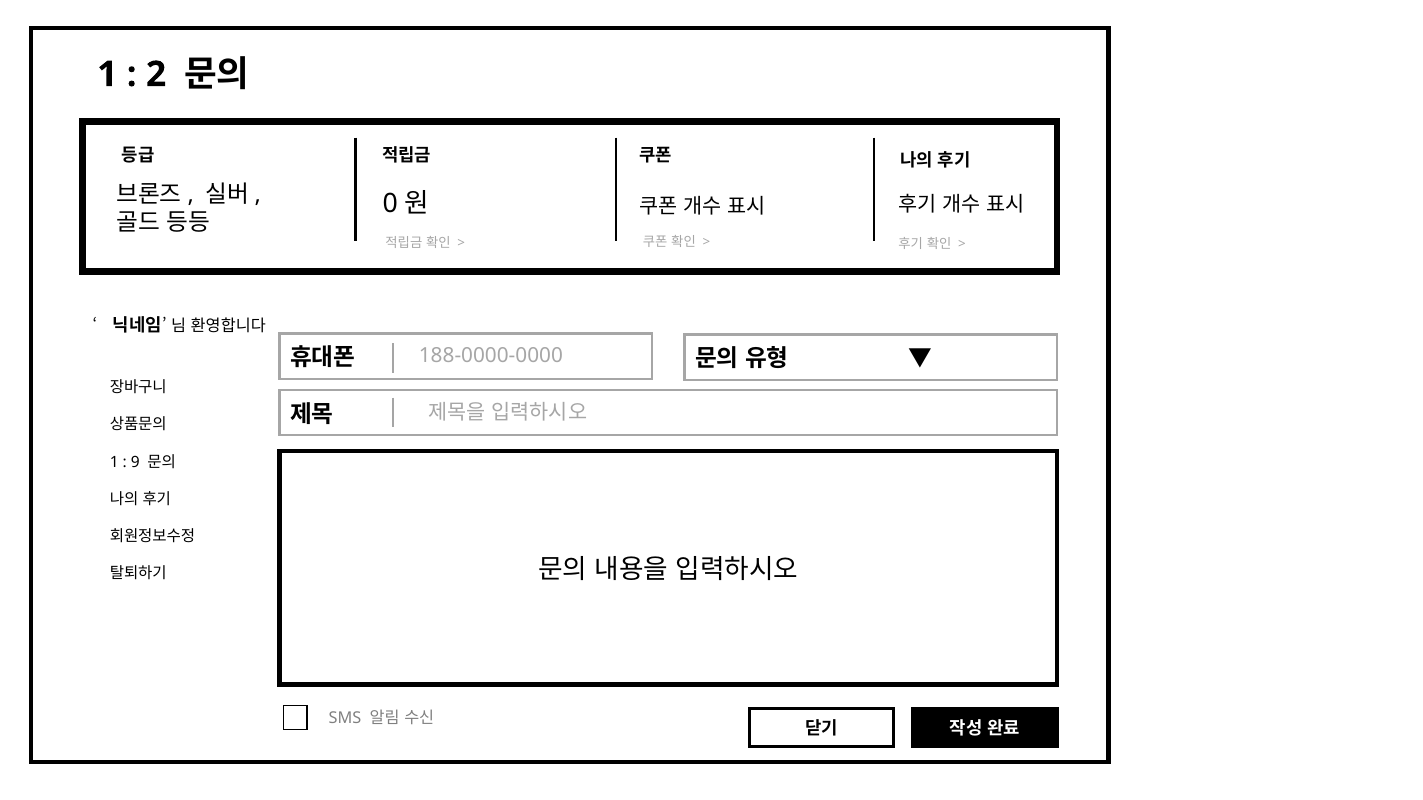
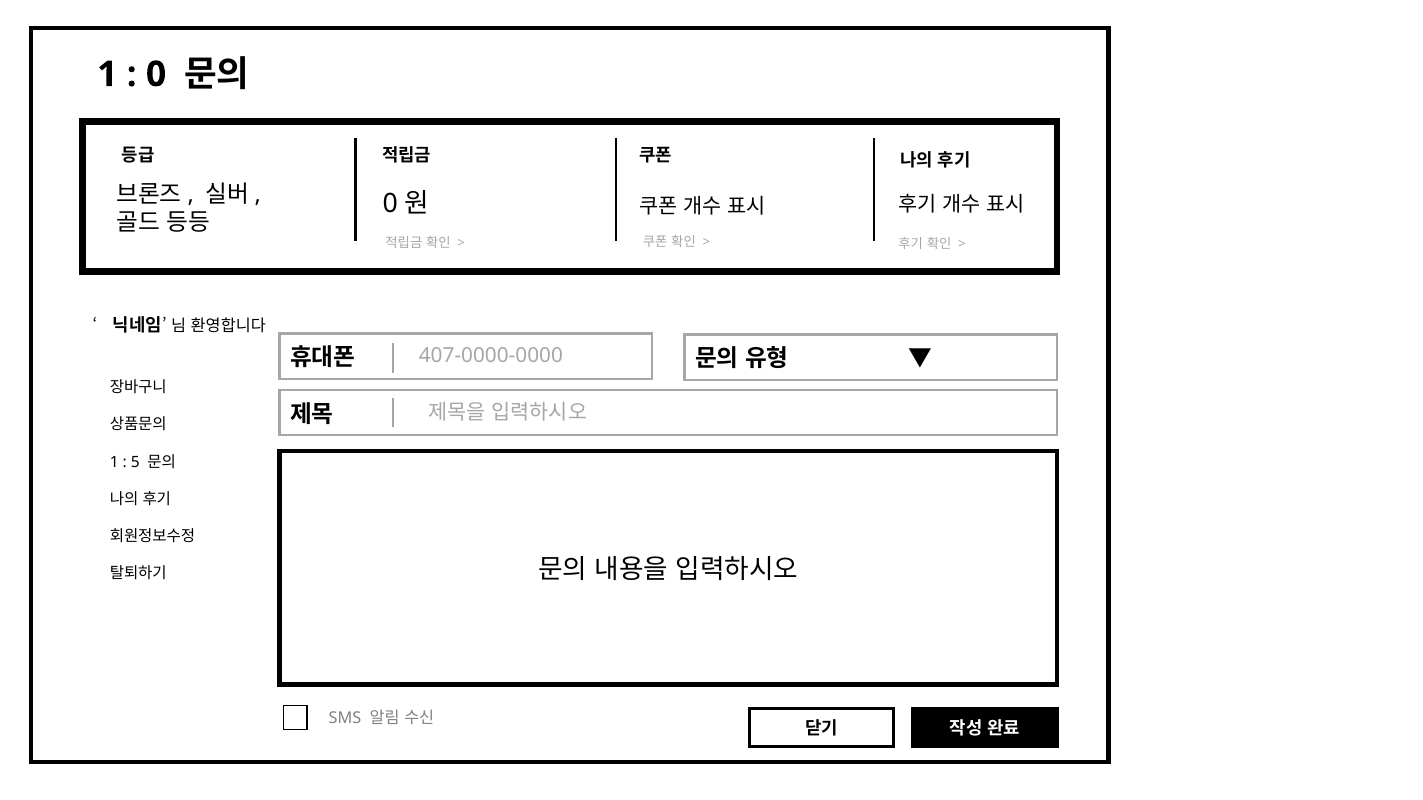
2: 2 -> 0
188-0000-0000: 188-0000-0000 -> 407-0000-0000
9: 9 -> 5
